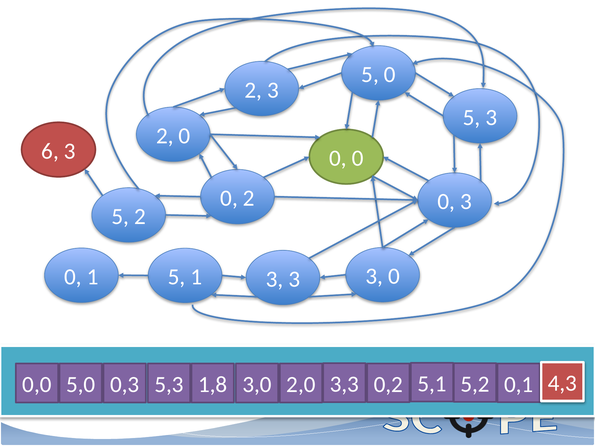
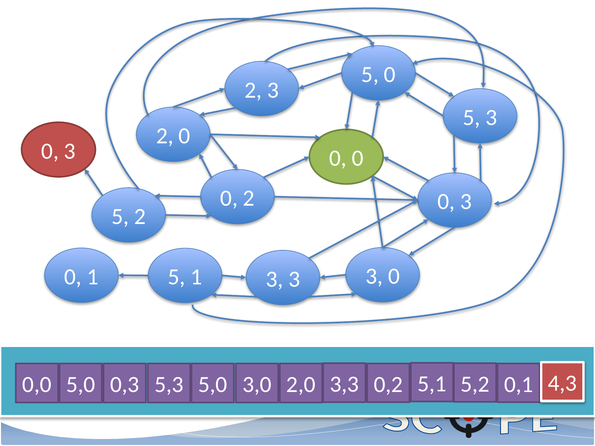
6 at (50, 151): 6 -> 0
5,3 1,8: 1,8 -> 5,0
